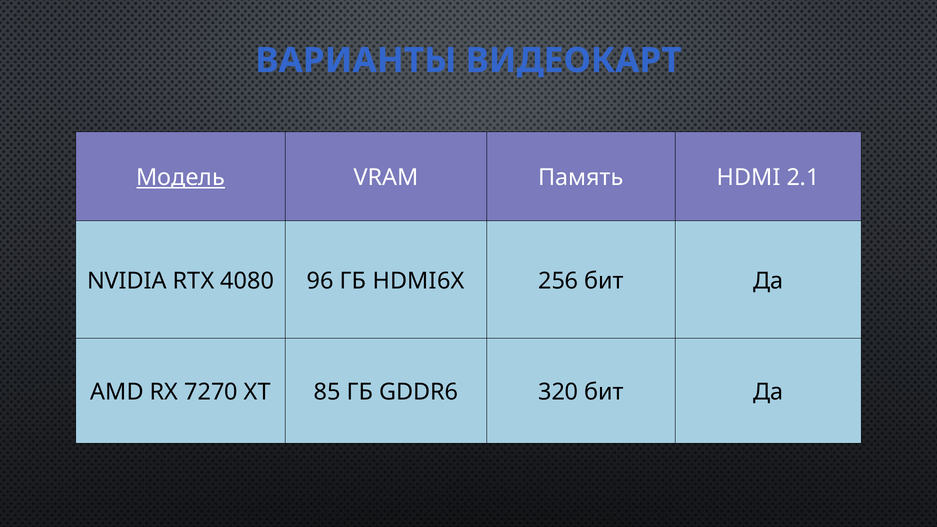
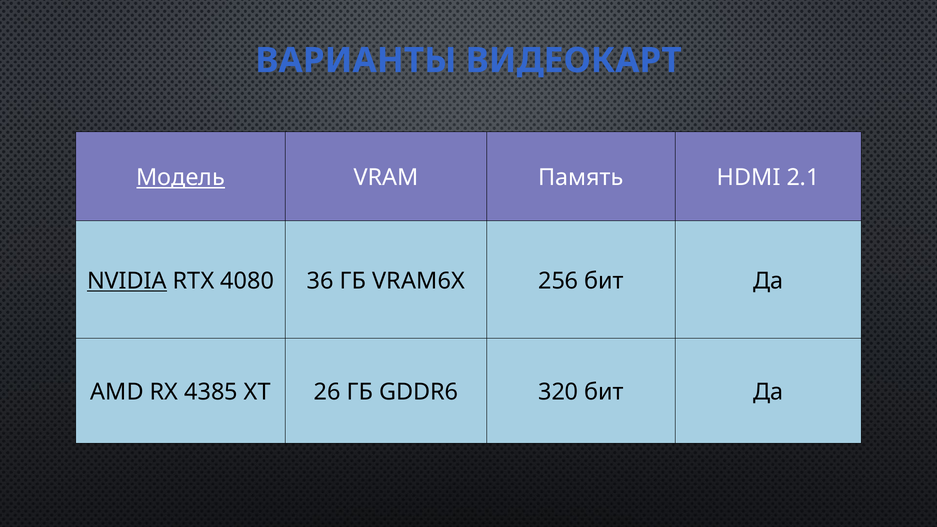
NVIDIA underline: none -> present
96: 96 -> 36
HDMI6X: HDMI6X -> VRAM6X
7270: 7270 -> 4385
85: 85 -> 26
